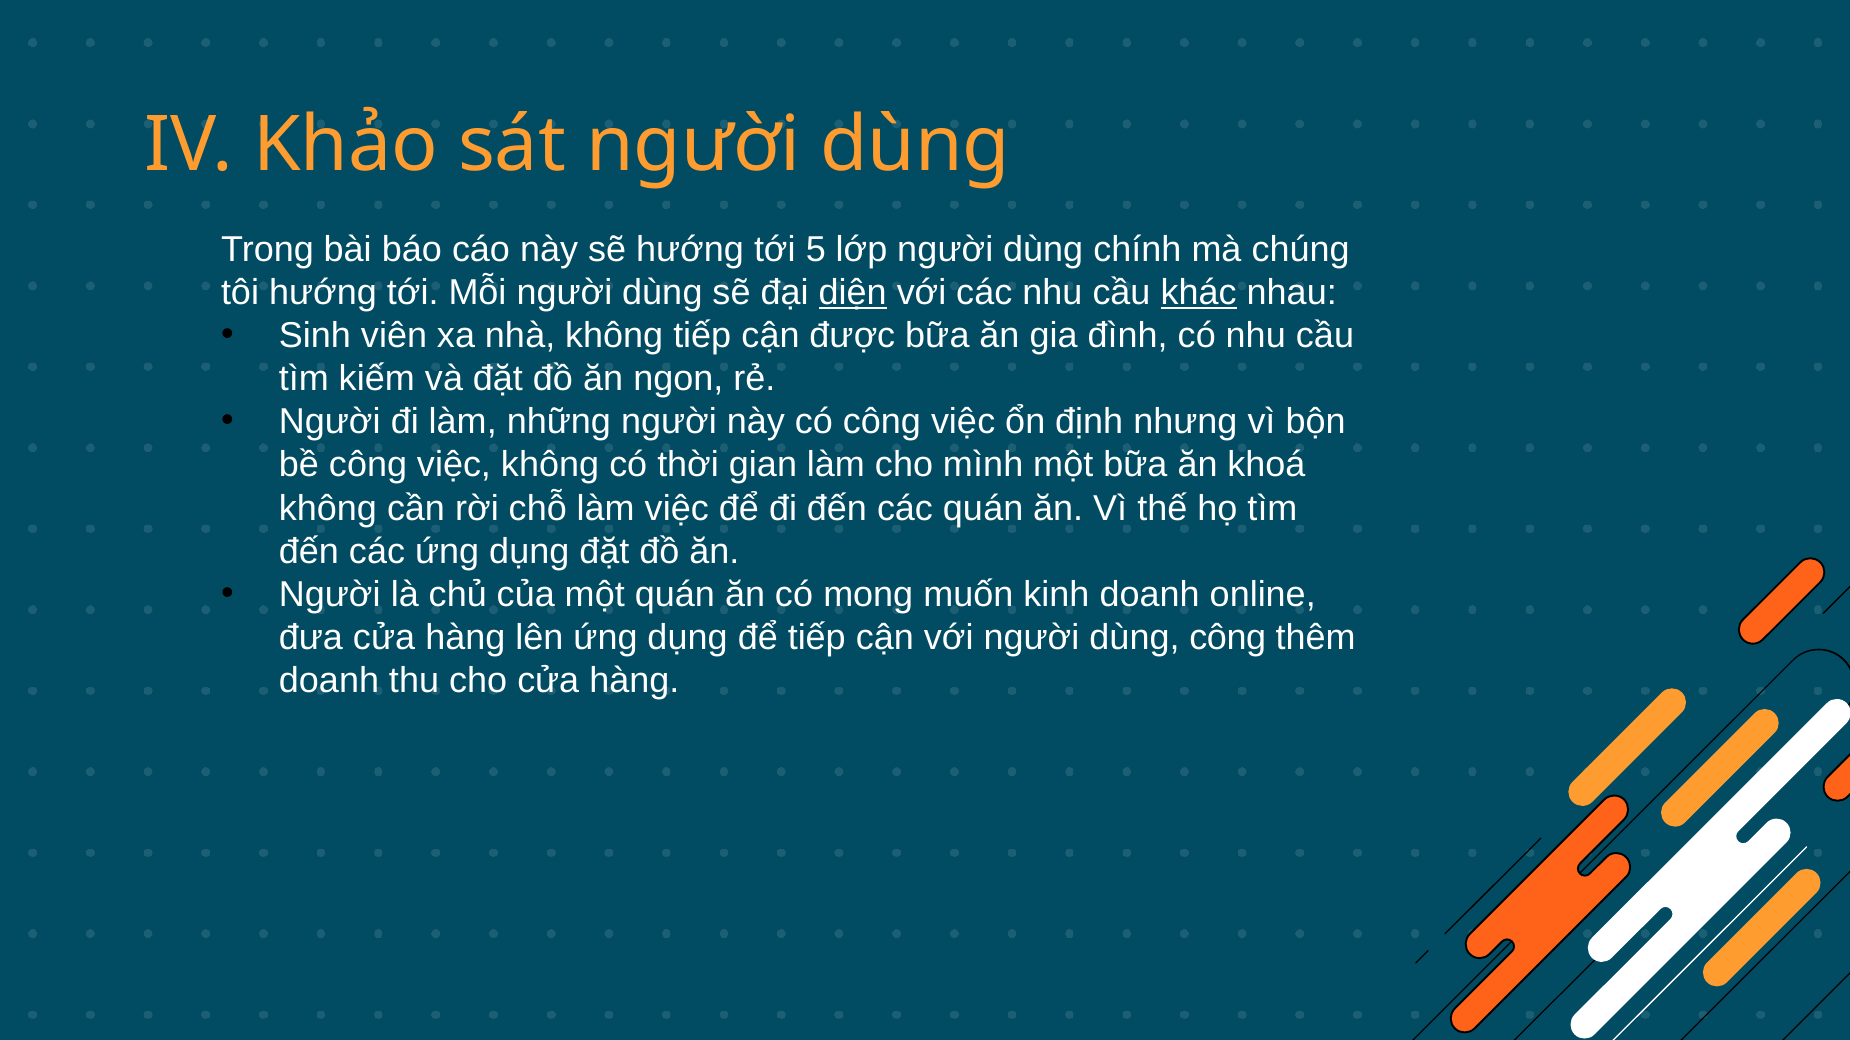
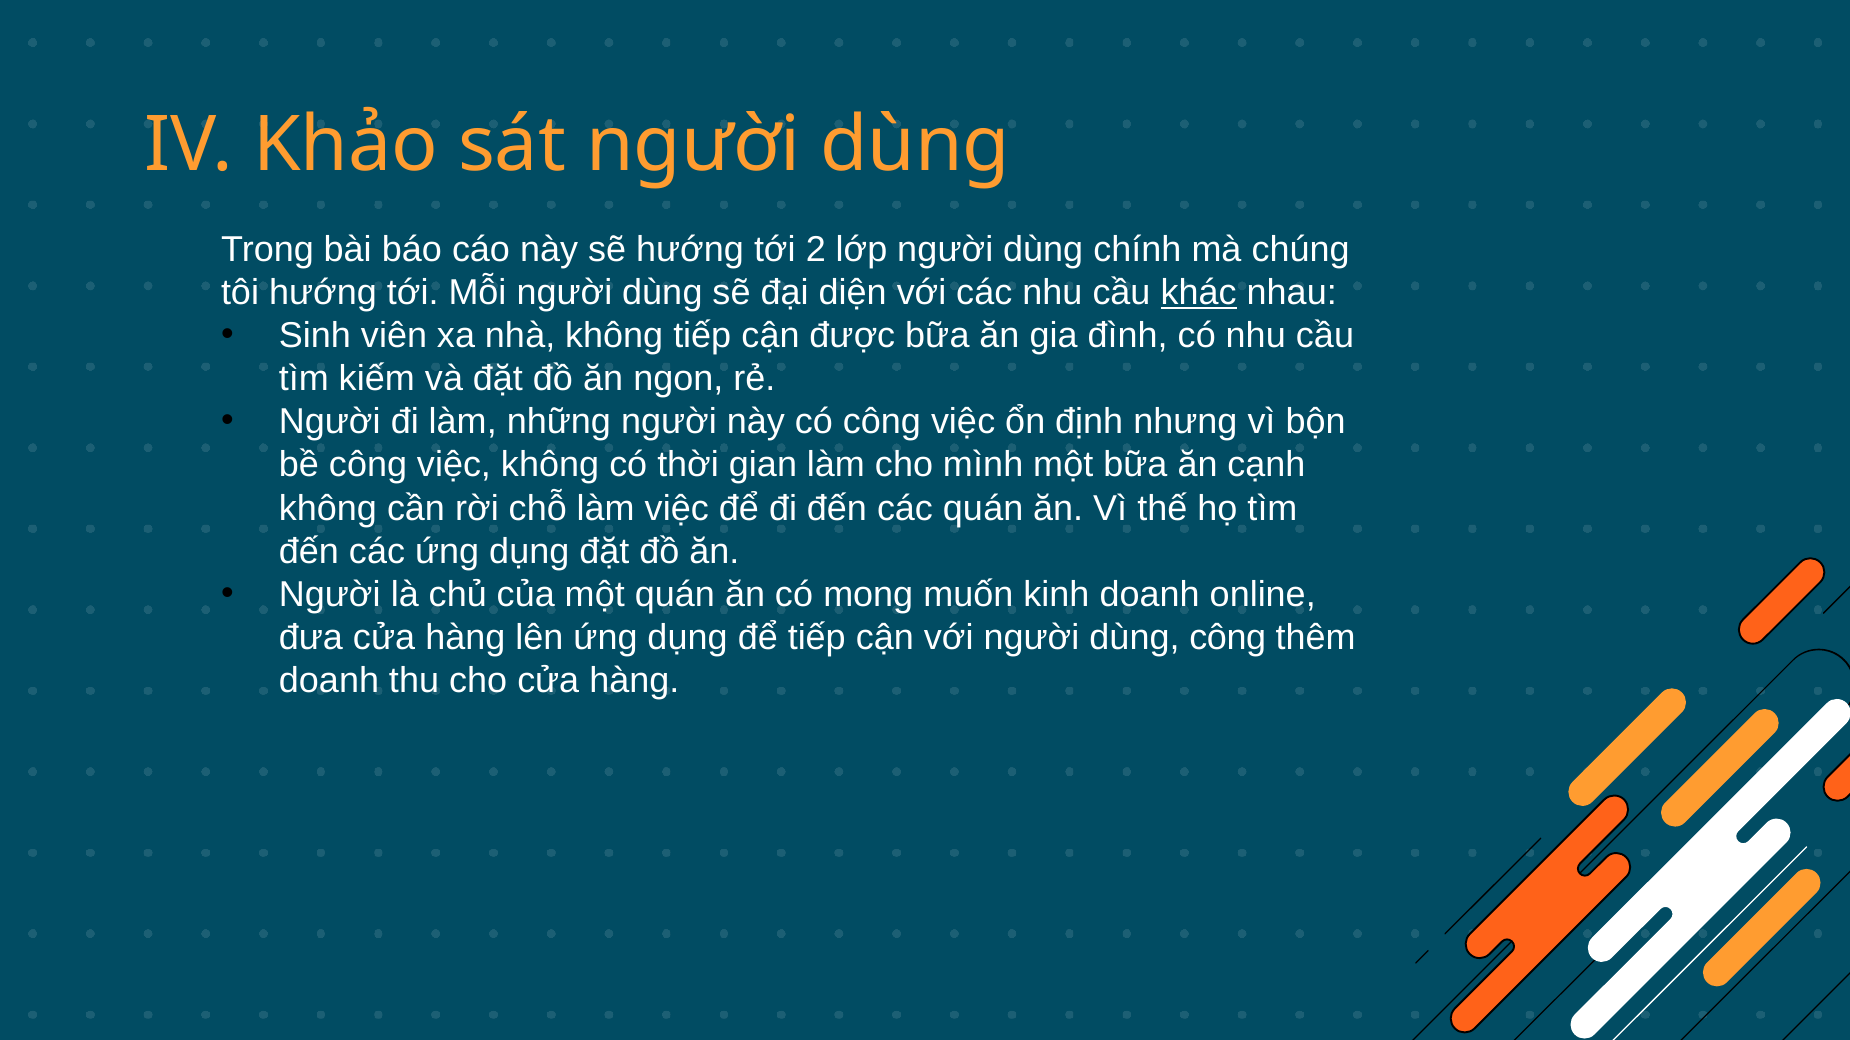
5: 5 -> 2
diện underline: present -> none
khoá: khoá -> cạnh
